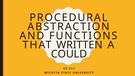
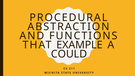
WRITTEN: WRITTEN -> EXAMPLE
